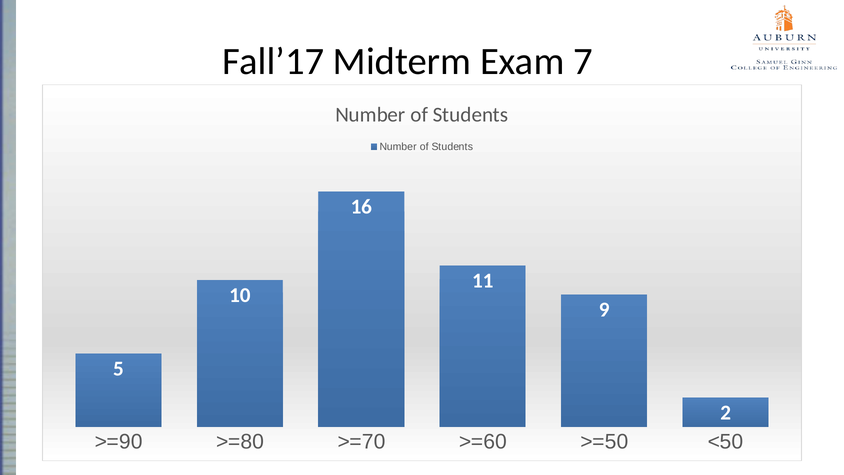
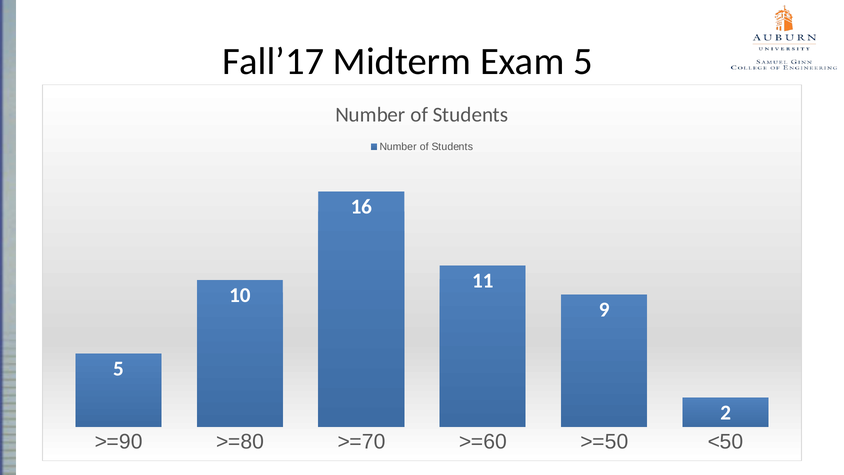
Exam 7: 7 -> 5
